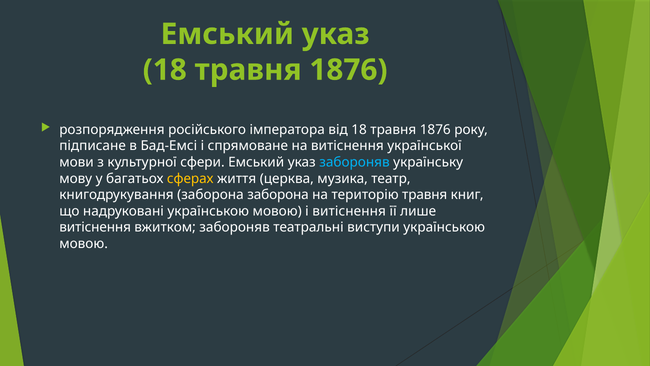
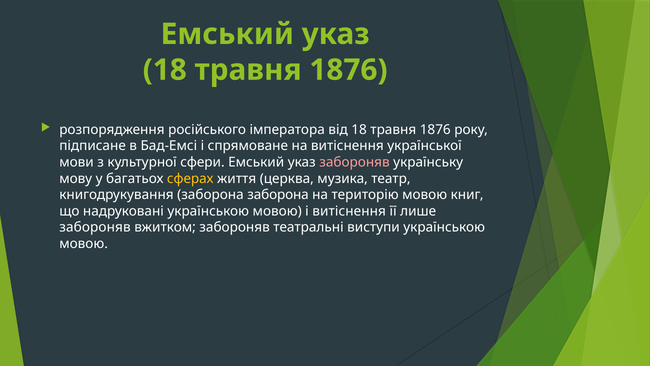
забороняв at (354, 162) colour: light blue -> pink
територію травня: травня -> мовою
витіснення at (95, 227): витіснення -> забороняв
